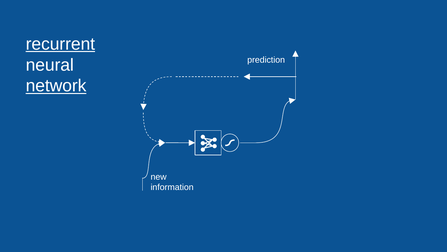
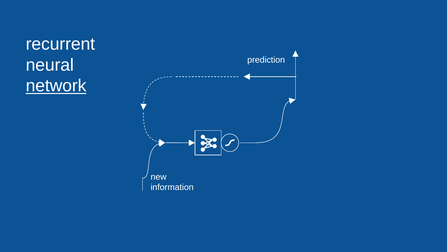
recurrent underline: present -> none
